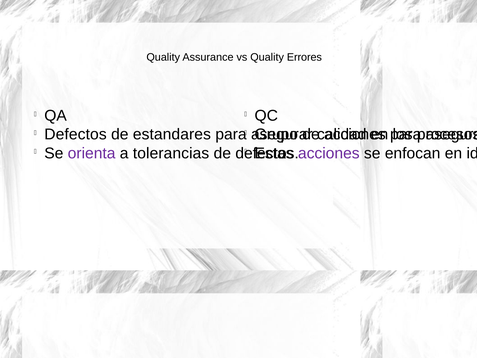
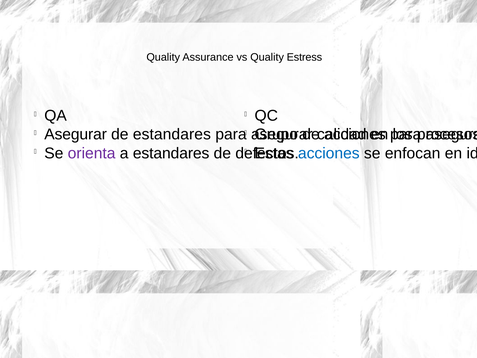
Errores: Errores -> Estress
Defectos at (75, 134): Defectos -> Asegurar
a tolerancias: tolerancias -> estandares
acciones at (329, 153) colour: purple -> blue
